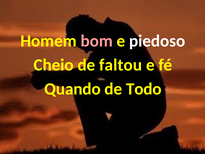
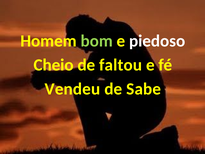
bom colour: pink -> light green
Quando: Quando -> Vendeu
Todo: Todo -> Sabe
